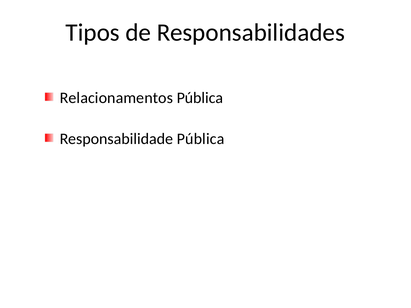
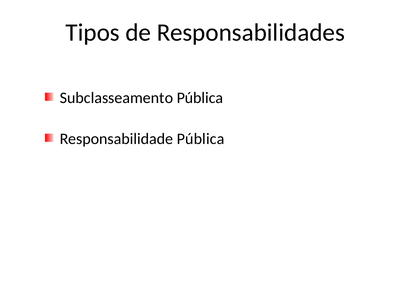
Relacionamentos: Relacionamentos -> Subclasseamento
